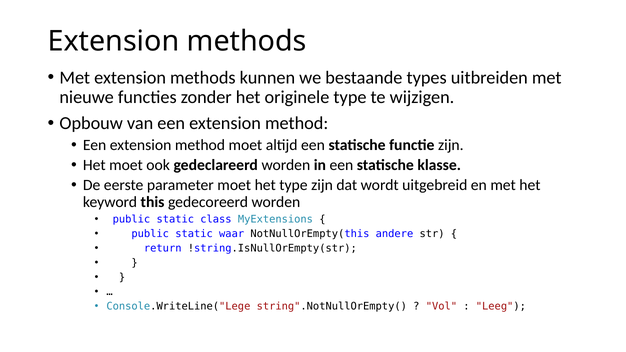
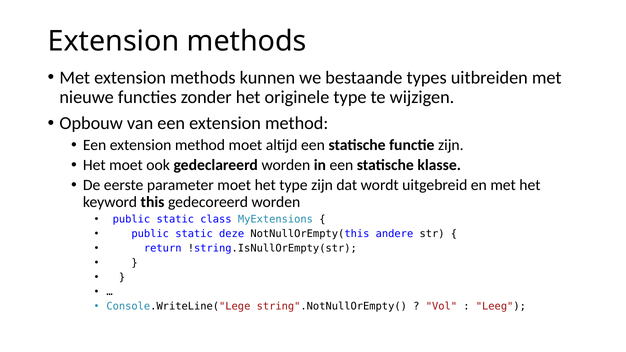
waar: waar -> deze
